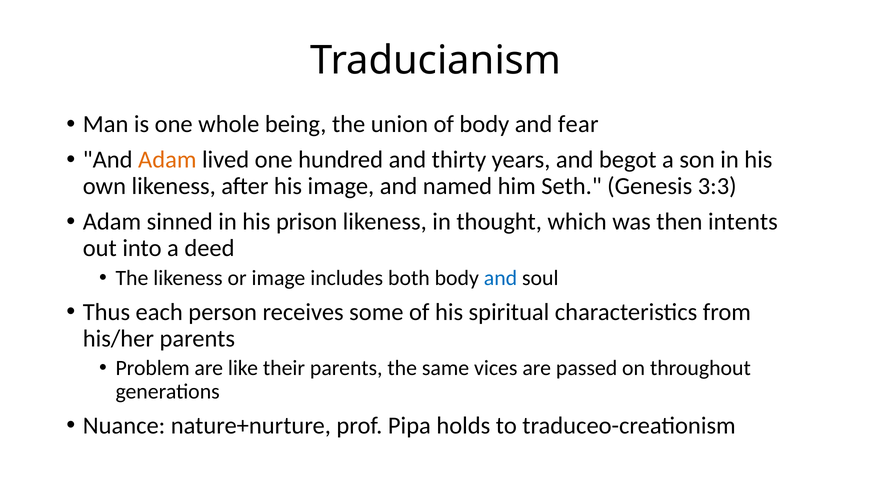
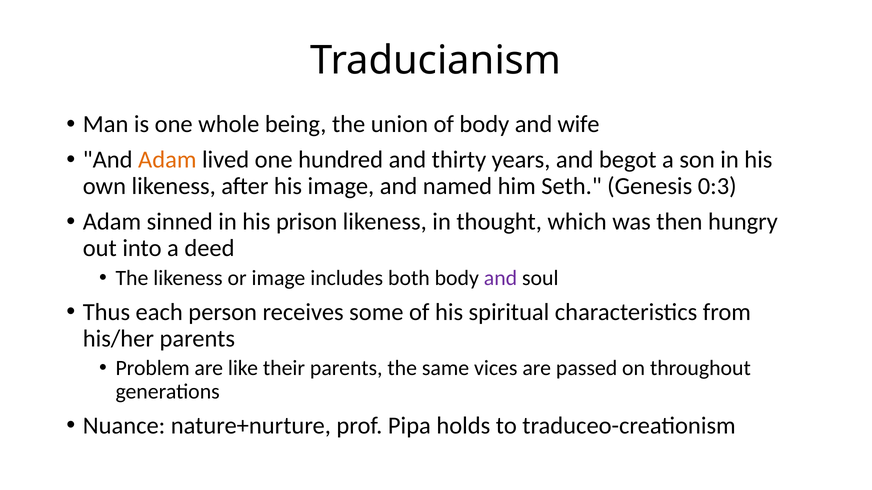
fear: fear -> wife
3:3: 3:3 -> 0:3
intents: intents -> hungry
and at (501, 278) colour: blue -> purple
